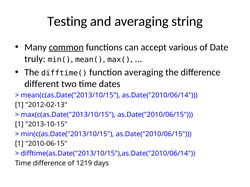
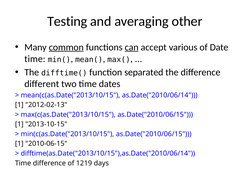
string: string -> other
can underline: none -> present
truly at (35, 59): truly -> time
function averaging: averaging -> separated
